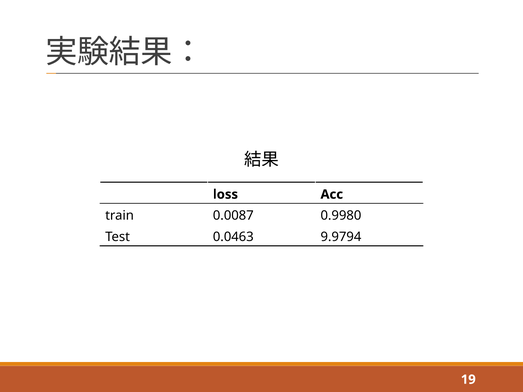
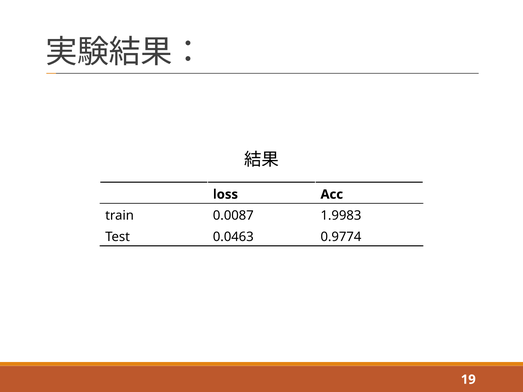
0.9980: 0.9980 -> 1.9983
9.9794: 9.9794 -> 0.9774
